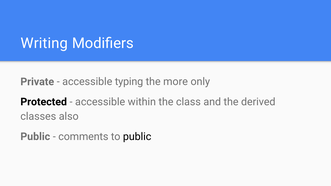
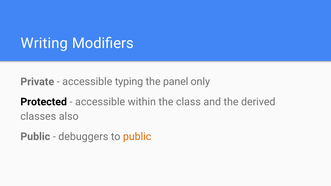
more: more -> panel
comments: comments -> debuggers
public at (137, 137) colour: black -> orange
